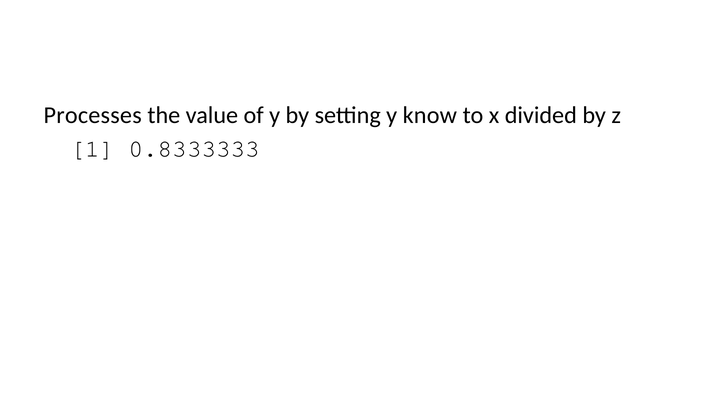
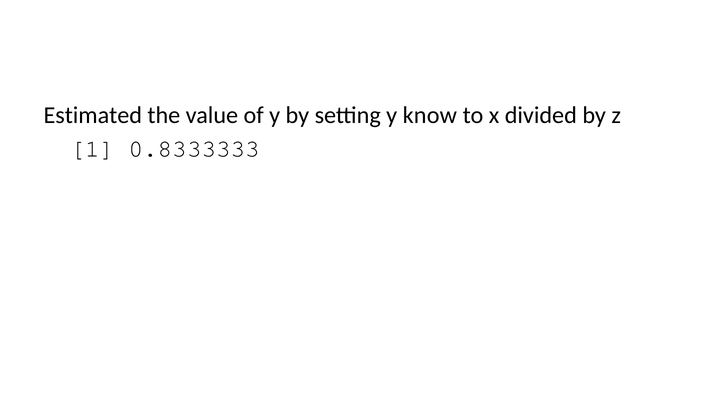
Processes: Processes -> Estimated
